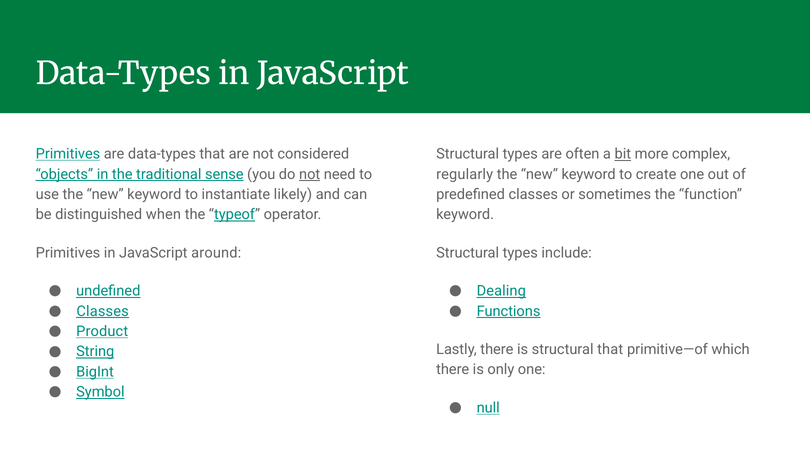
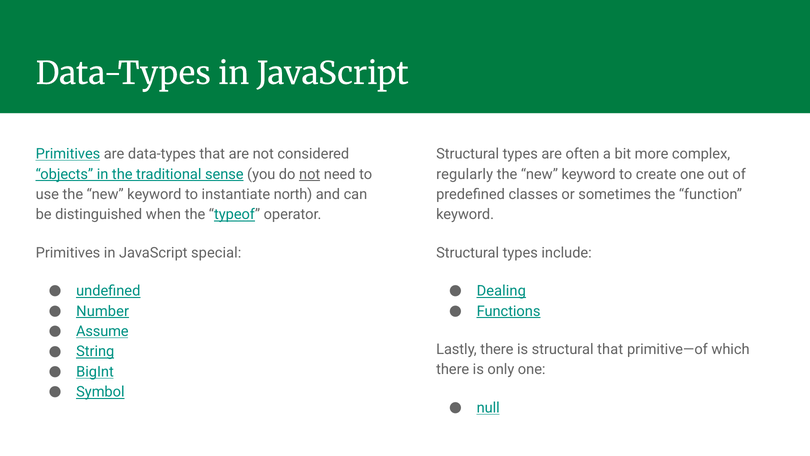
bit underline: present -> none
likely: likely -> north
around: around -> special
Classes at (103, 311): Classes -> Number
Product: Product -> Assume
